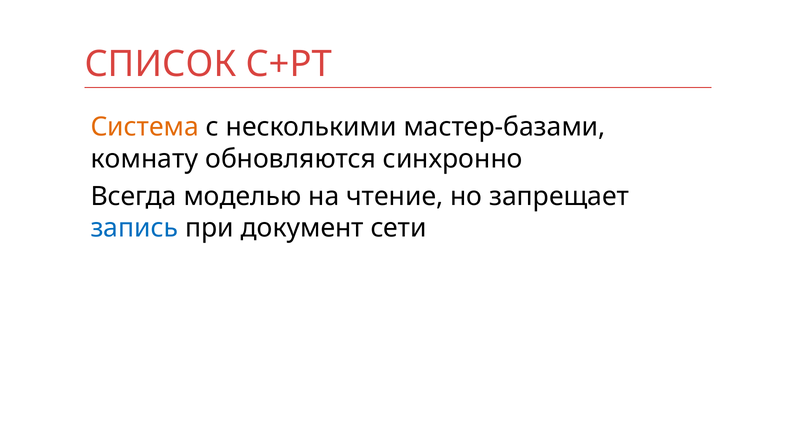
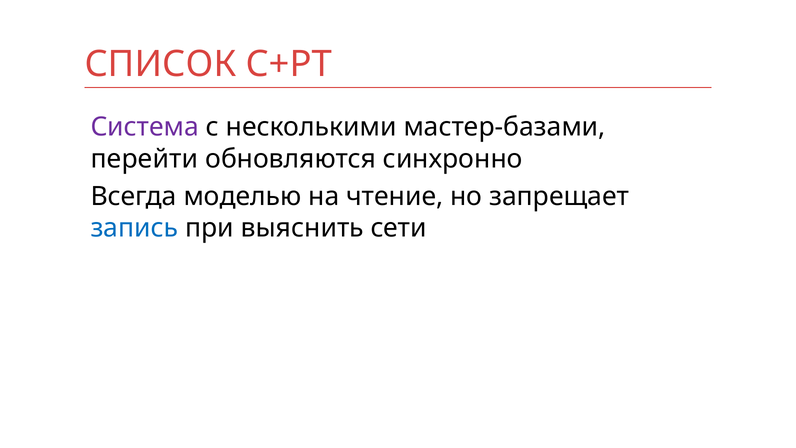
Система colour: orange -> purple
комнату: комнату -> перейти
документ: документ -> выяснить
